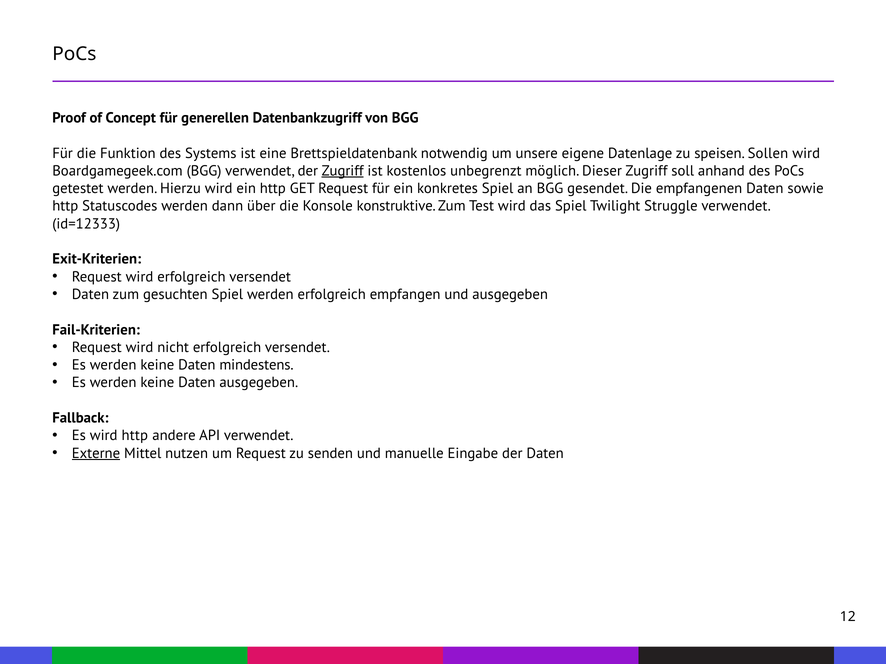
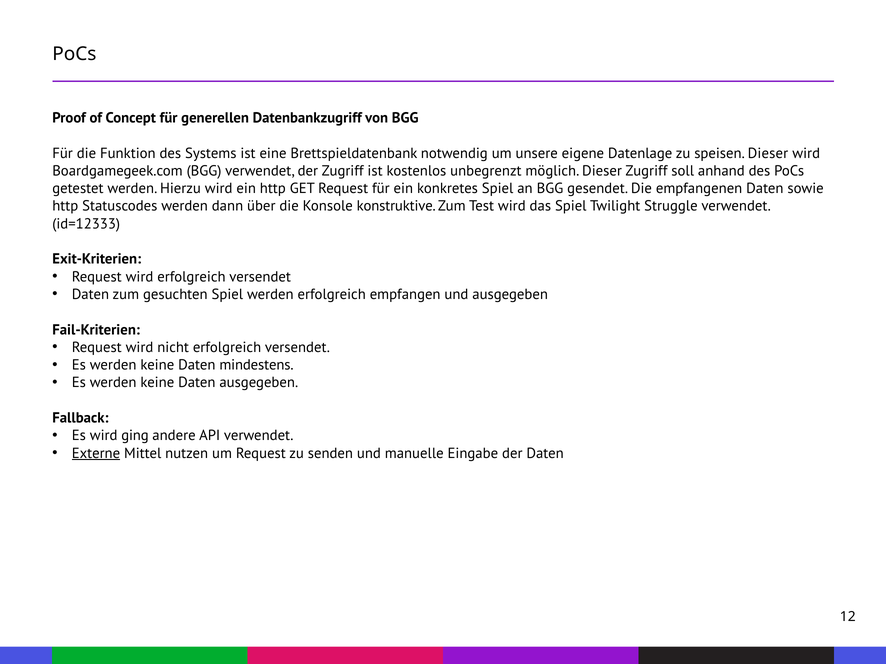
speisen Sollen: Sollen -> Dieser
Zugriff at (343, 171) underline: present -> none
wird http: http -> ging
